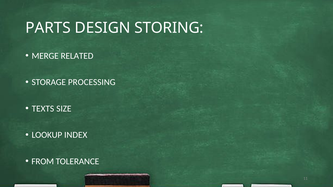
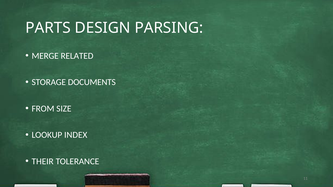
STORING: STORING -> PARSING
PROCESSING: PROCESSING -> DOCUMENTS
TEXTS: TEXTS -> FROM
FROM: FROM -> THEIR
